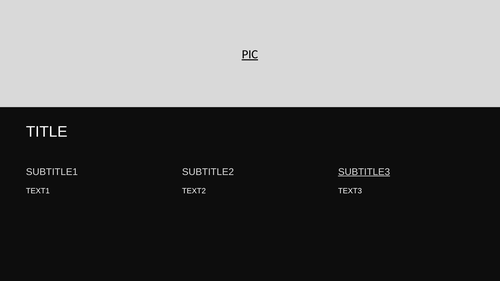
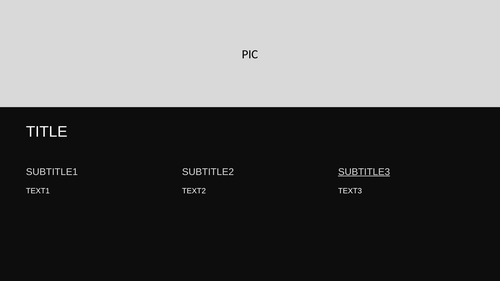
PIC underline: present -> none
